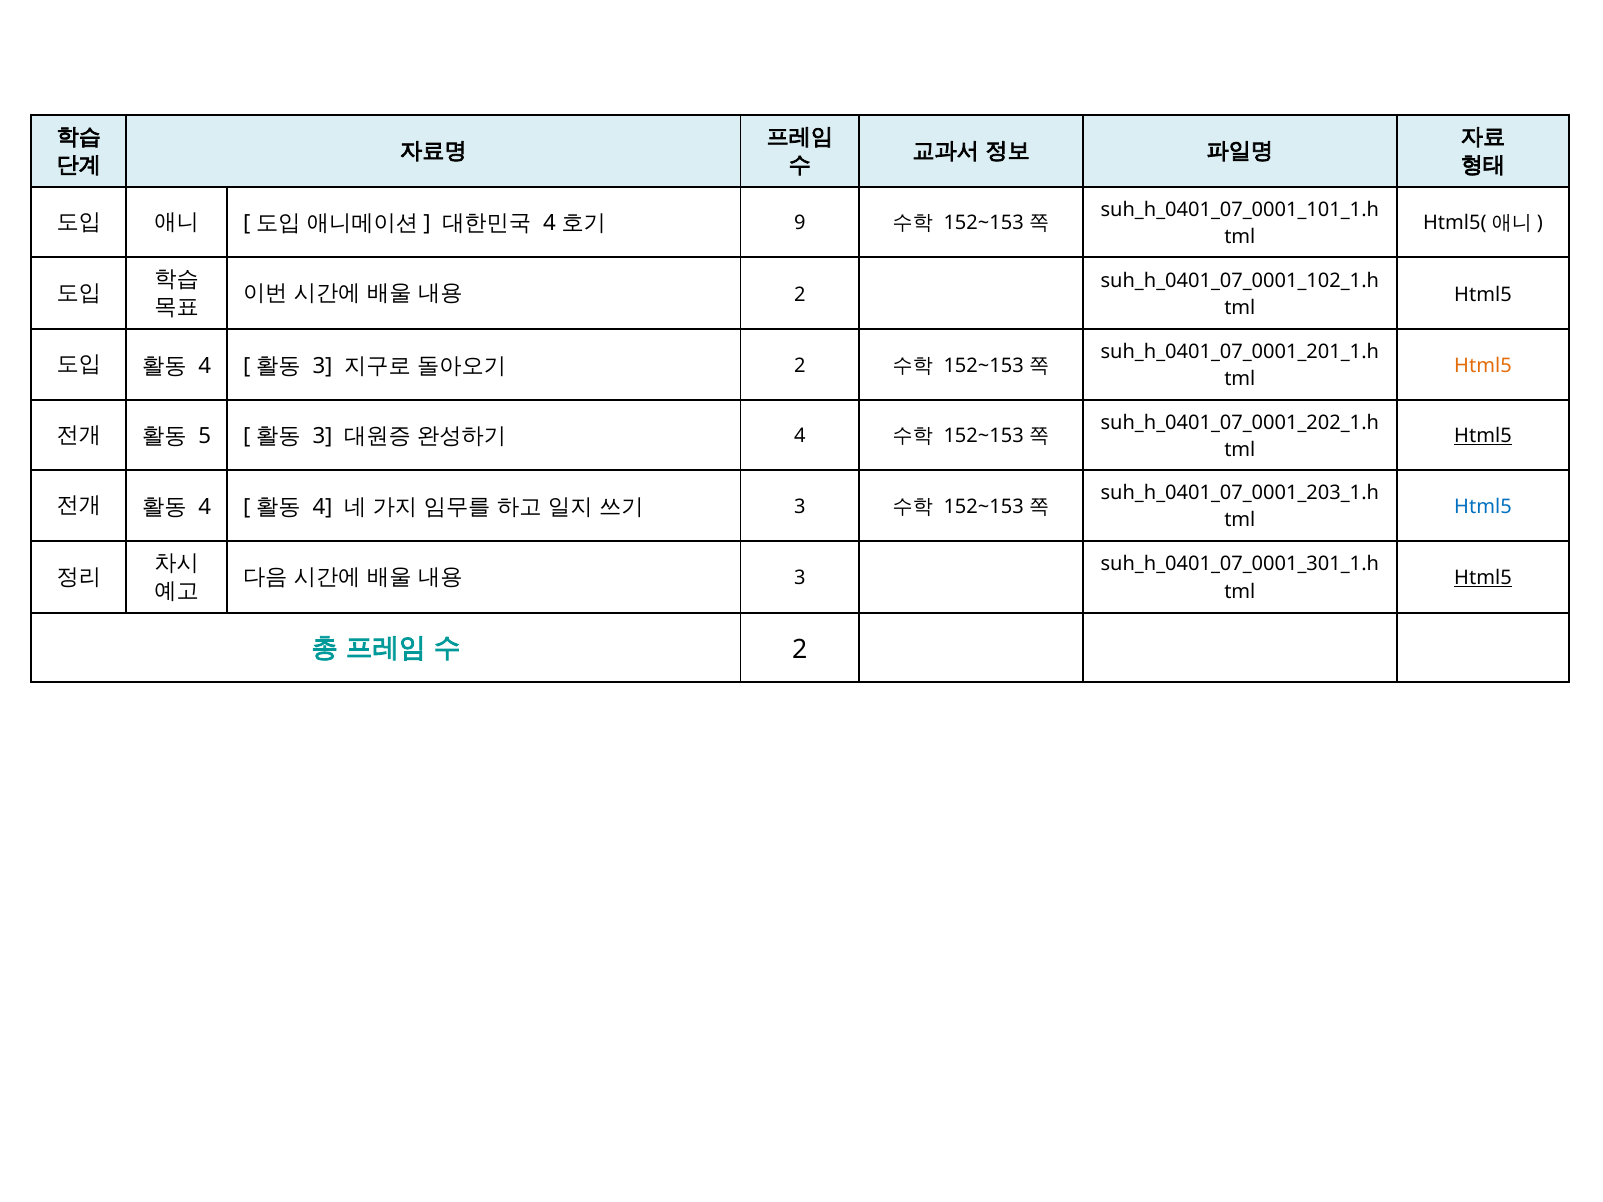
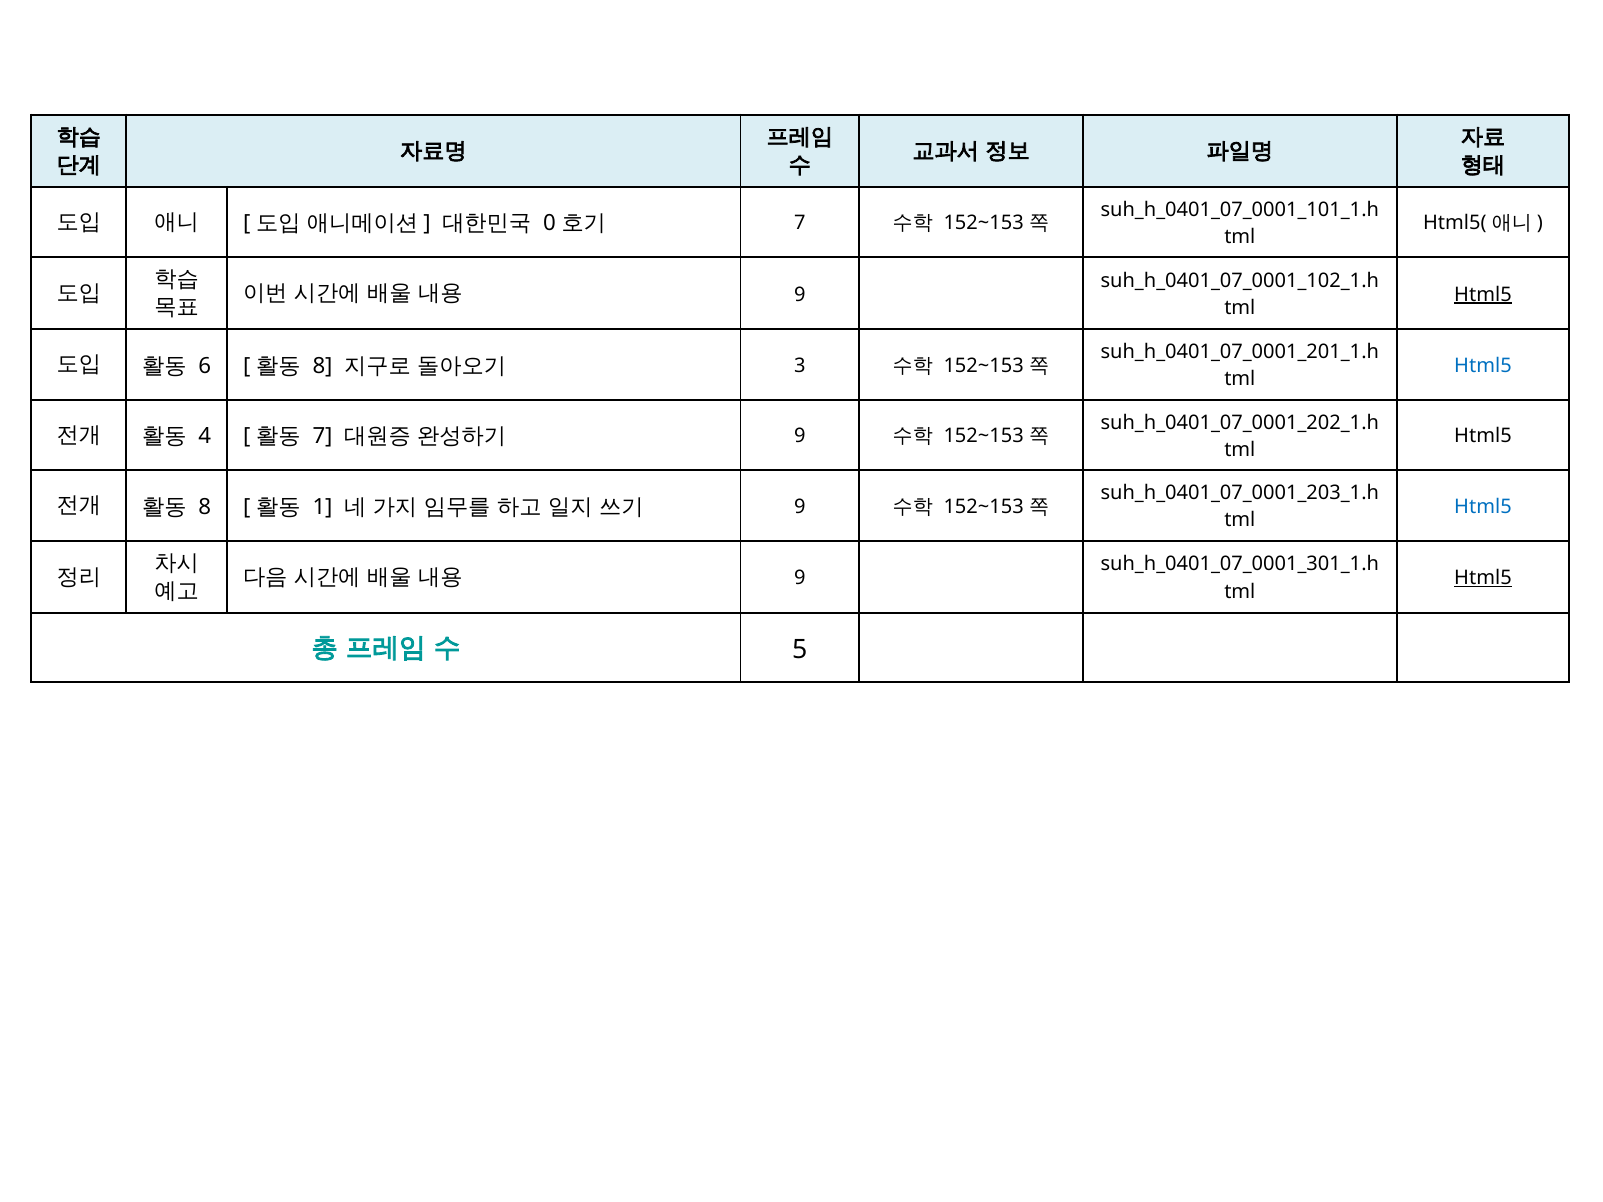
4 at (549, 223): 4 -> 0
9 at (800, 223): 9 -> 7
2 at (800, 294): 2 -> 9
Html5 at (1483, 294) underline: none -> present
4 at (205, 366): 4 -> 6
3 at (323, 366): 3 -> 8
2 at (800, 366): 2 -> 3
Html5 at (1483, 366) colour: orange -> blue
5: 5 -> 4
3 at (323, 436): 3 -> 7
4 at (800, 436): 4 -> 9
Html5 at (1483, 436) underline: present -> none
4 at (205, 507): 4 -> 8
4 at (323, 507): 4 -> 1
3 at (800, 507): 3 -> 9
3 at (800, 578): 3 -> 9
2 at (800, 649): 2 -> 5
